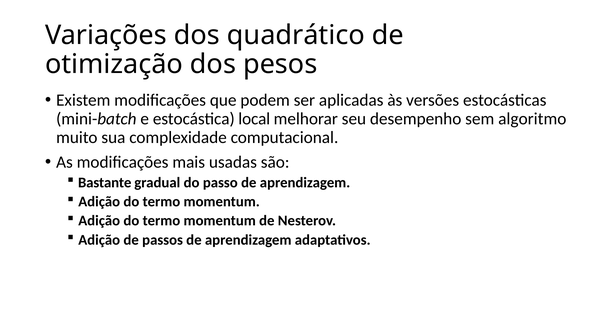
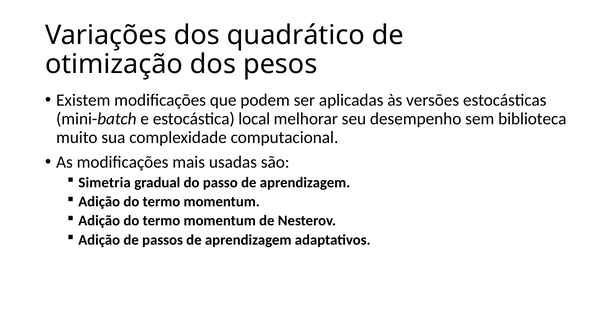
algoritmo: algoritmo -> biblioteca
Bastante: Bastante -> Simetria
